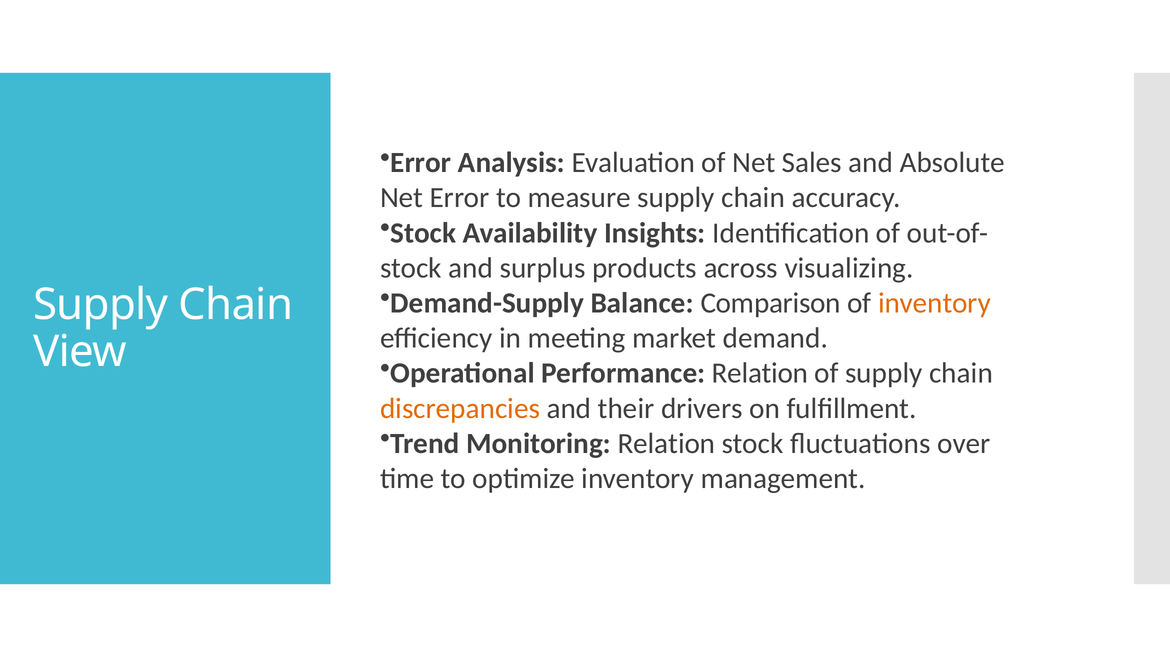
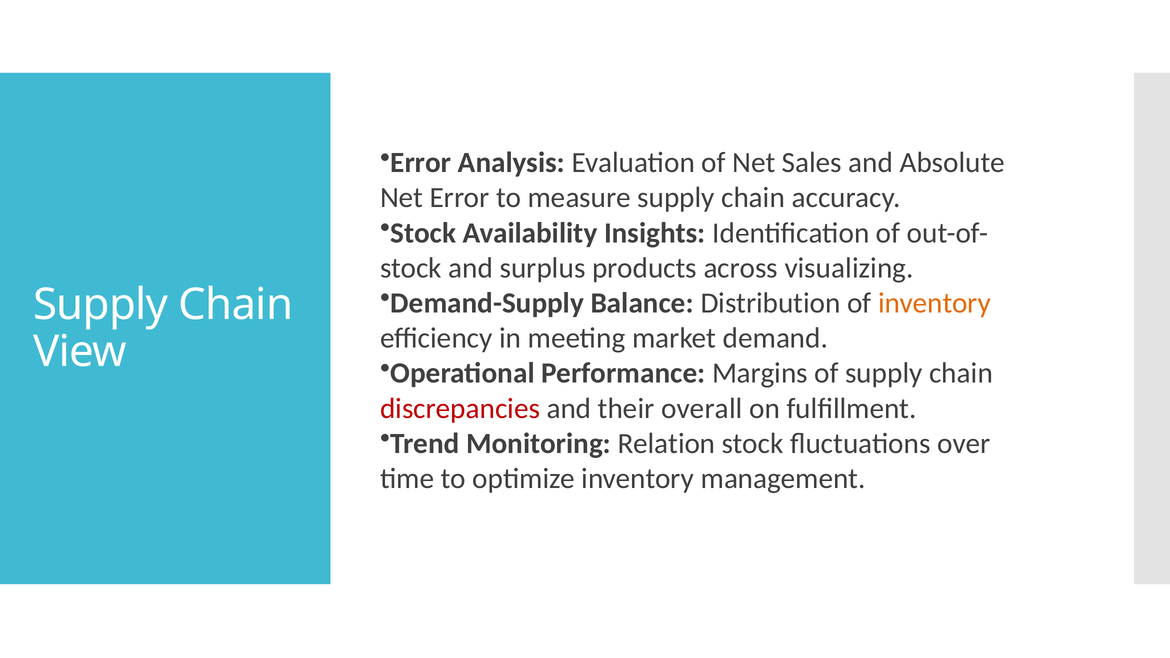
Comparison: Comparison -> Distribution
Performance Relation: Relation -> Margins
discrepancies colour: orange -> red
drivers: drivers -> overall
